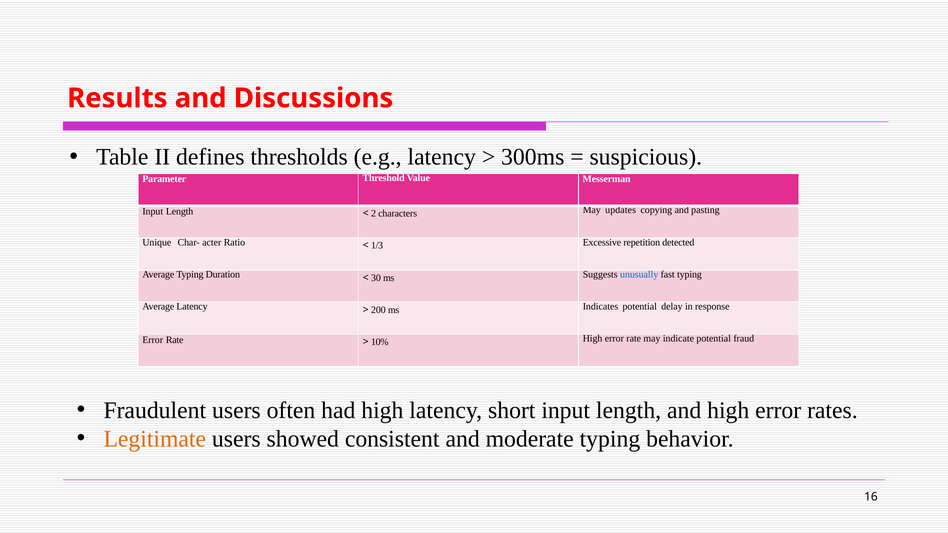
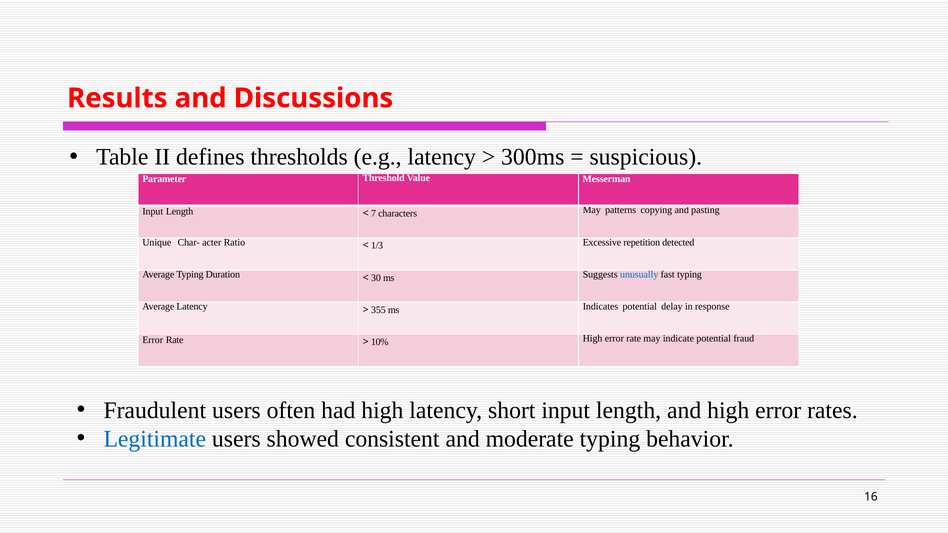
2: 2 -> 7
updates: updates -> patterns
200: 200 -> 355
Legitimate colour: orange -> blue
